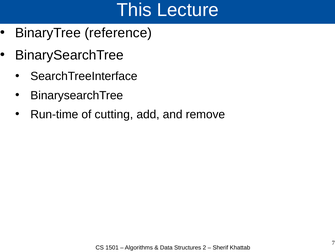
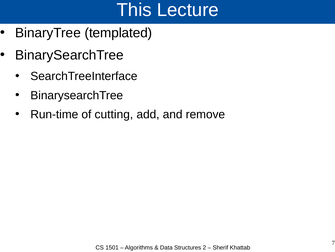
reference: reference -> templated
